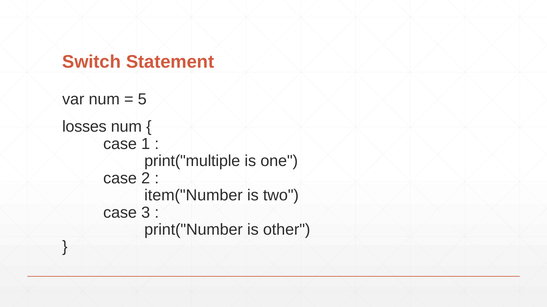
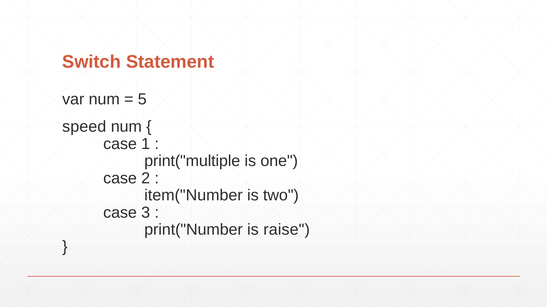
losses: losses -> speed
other: other -> raise
